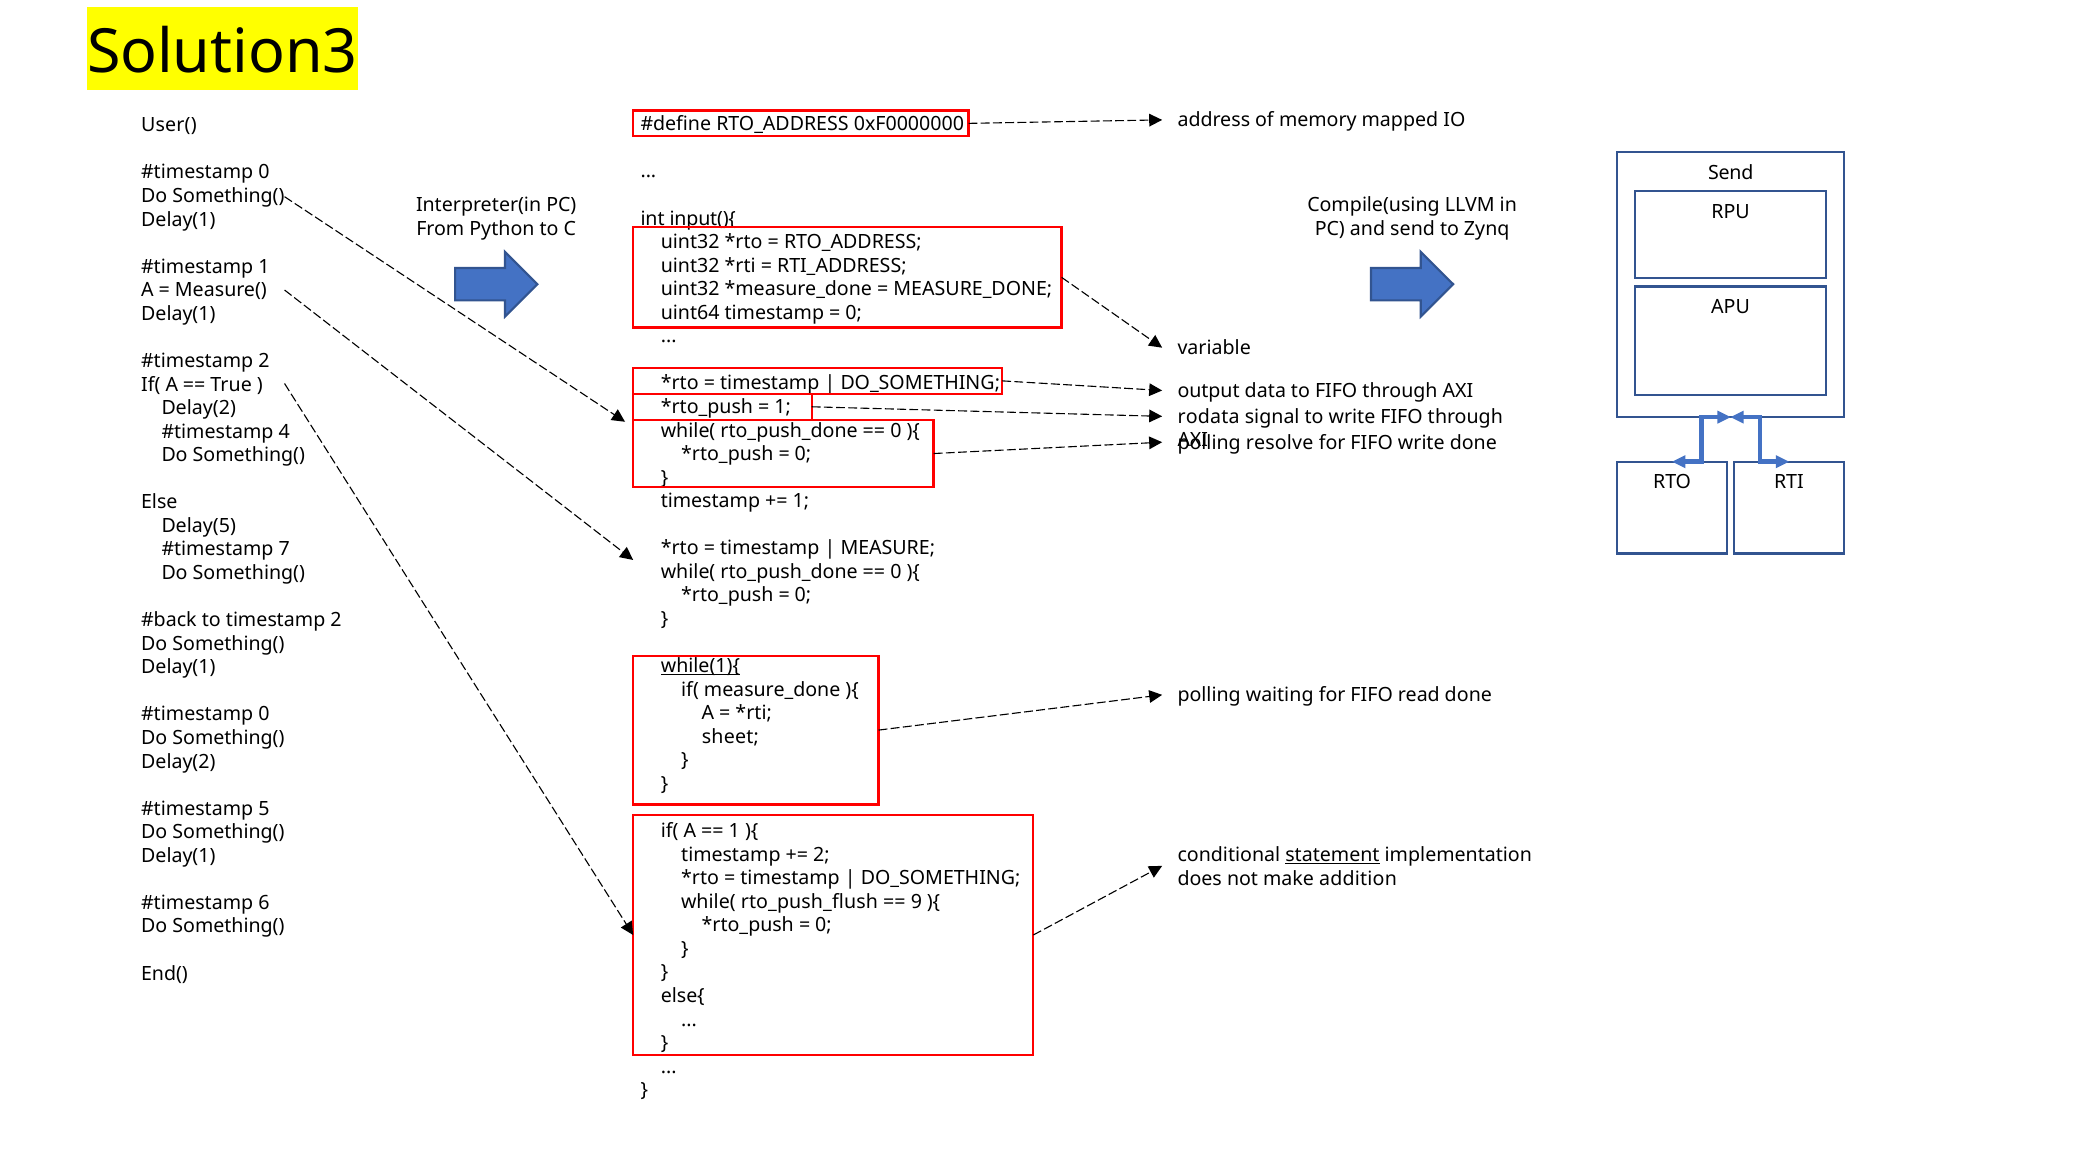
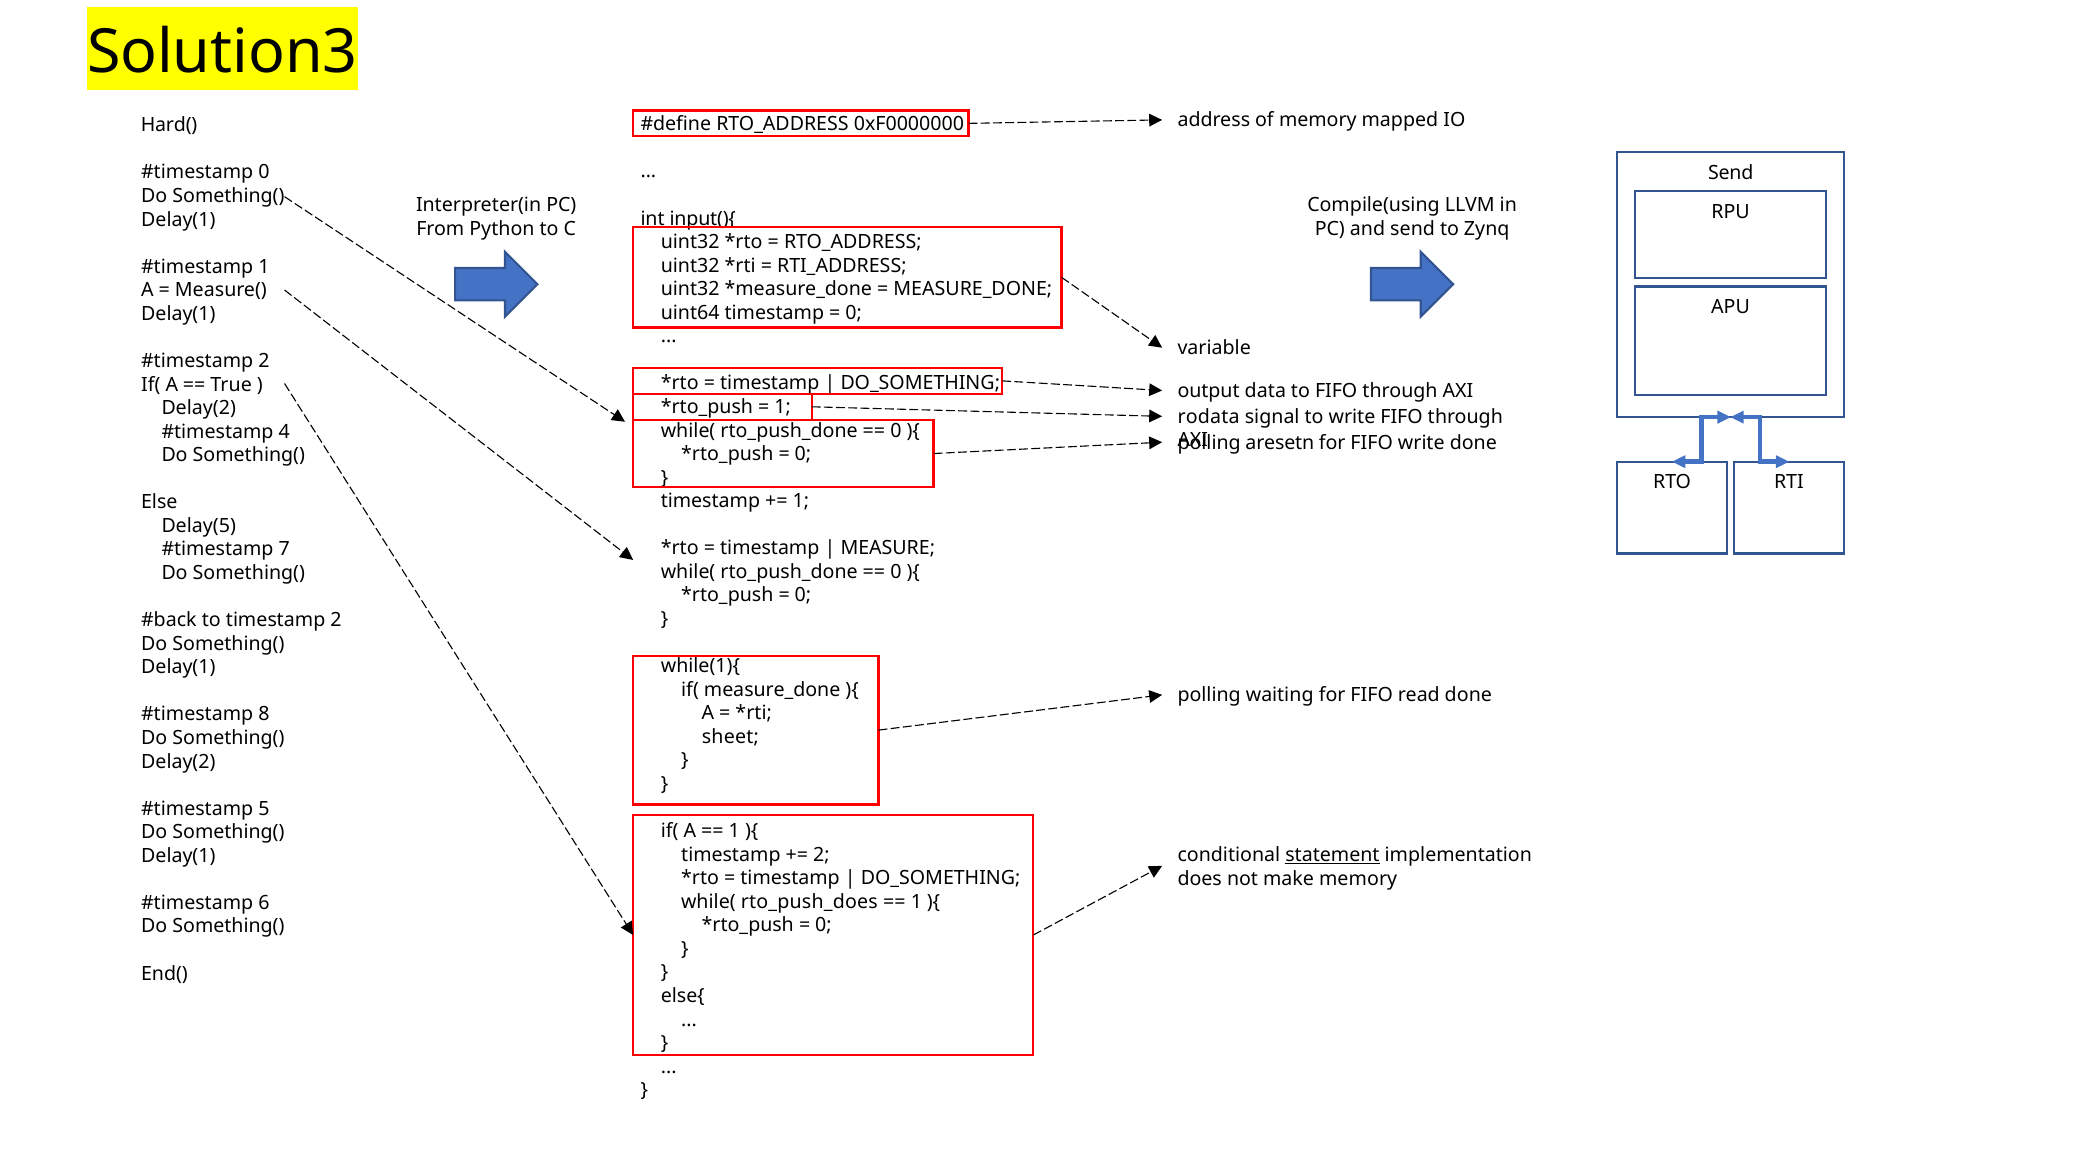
User(: User( -> Hard(
resolve: resolve -> aresetn
while(1){ underline: present -> none
0 at (264, 715): 0 -> 8
make addition: addition -> memory
rto_push_flush: rto_push_flush -> rto_push_does
9 at (916, 902): 9 -> 1
